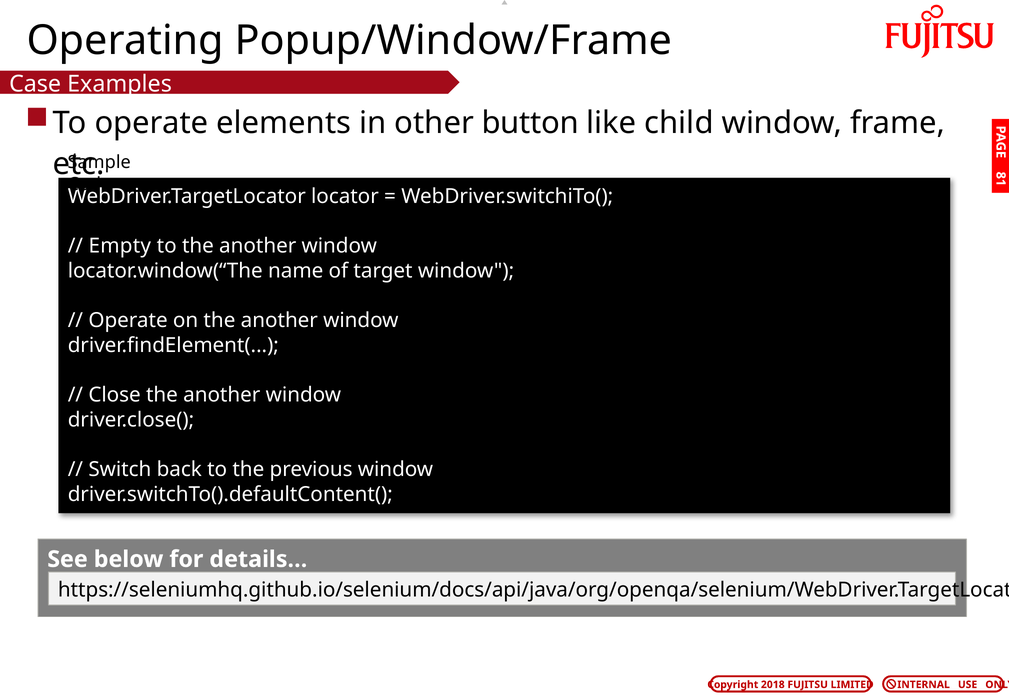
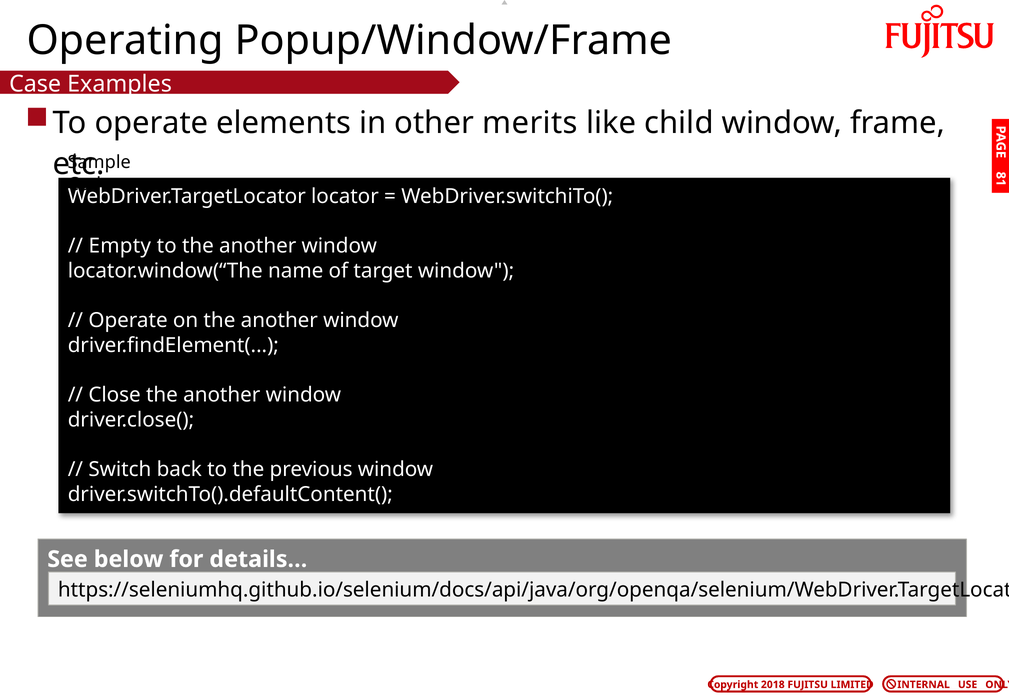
button: button -> merits
